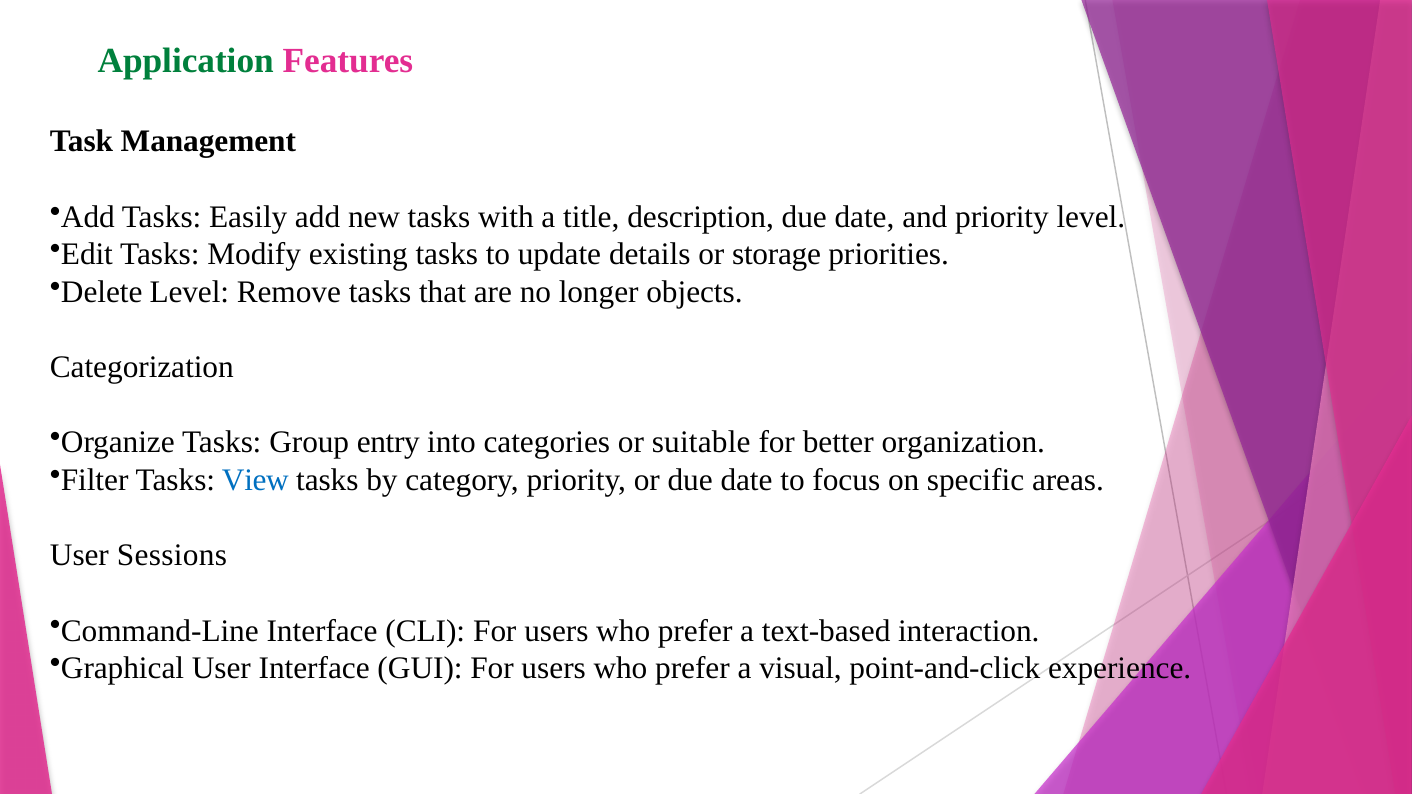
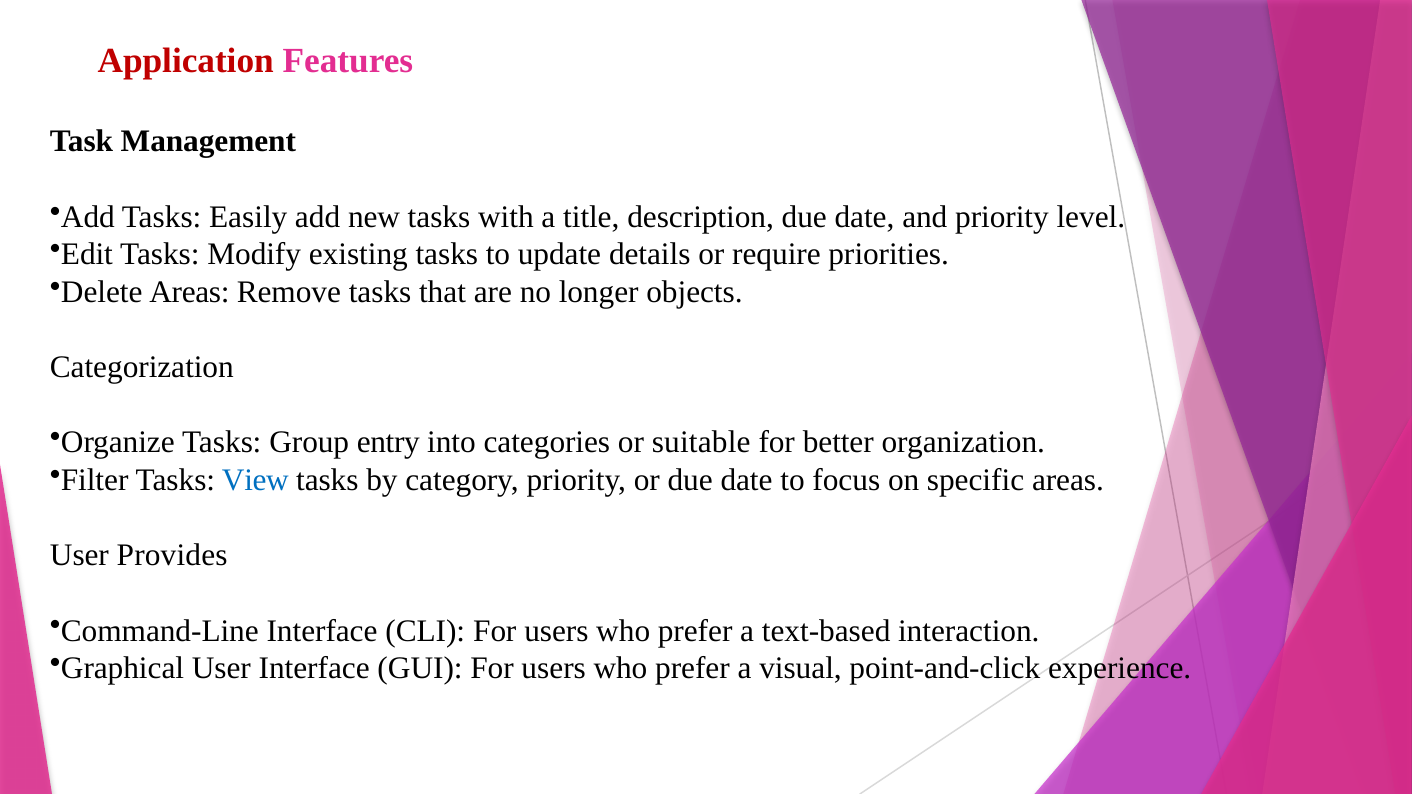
Application colour: green -> red
storage: storage -> require
Delete Level: Level -> Areas
Sessions: Sessions -> Provides
